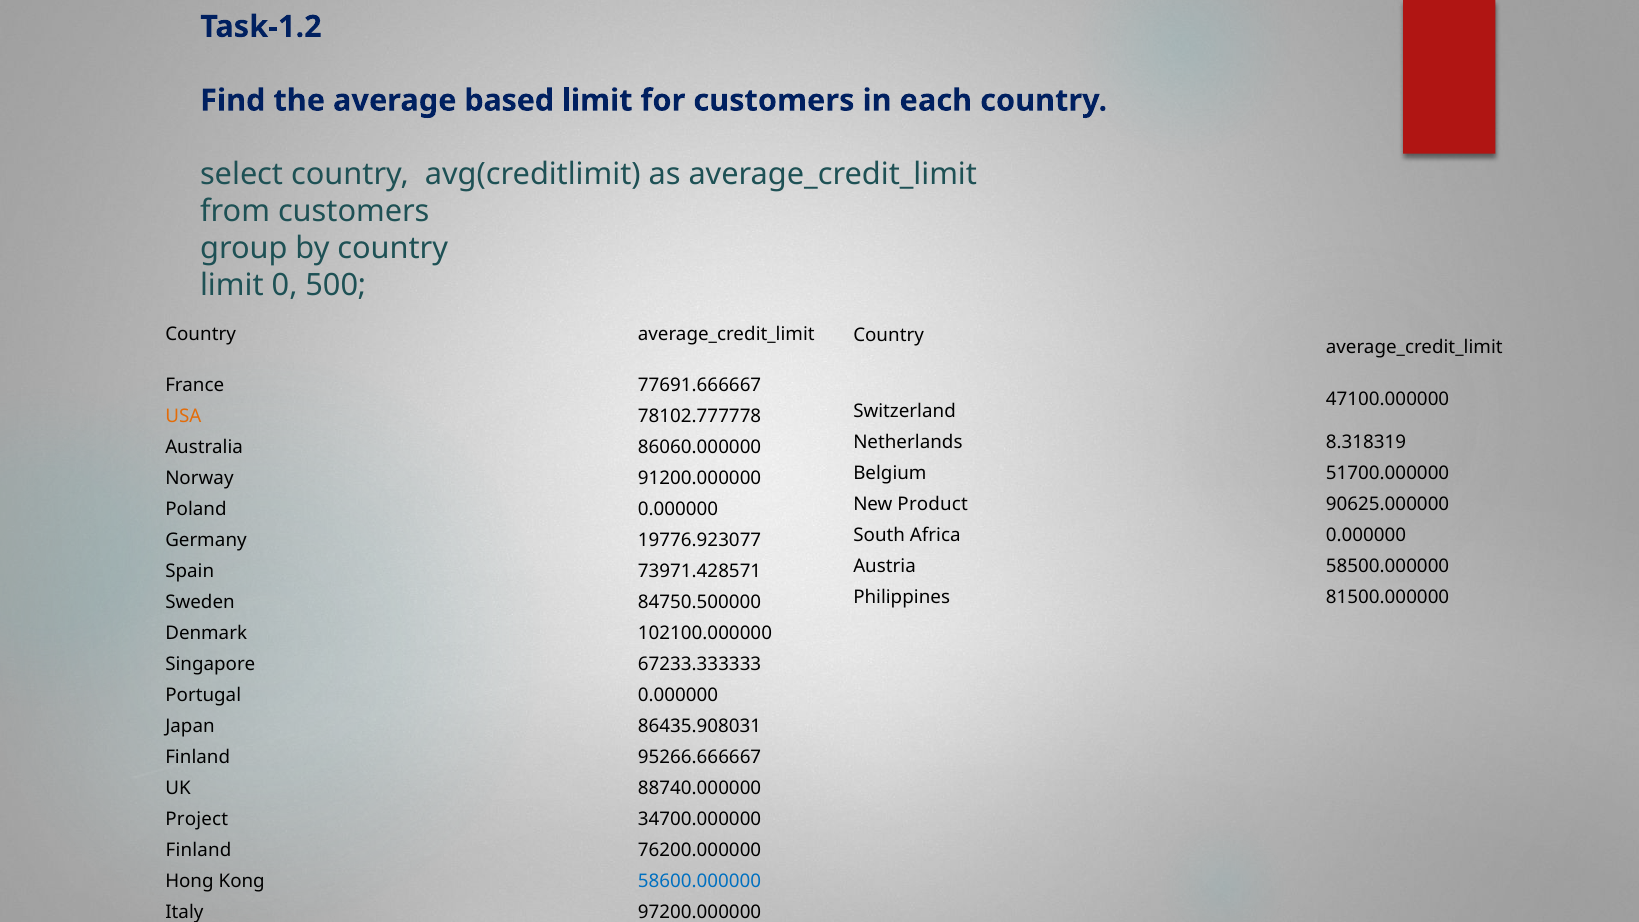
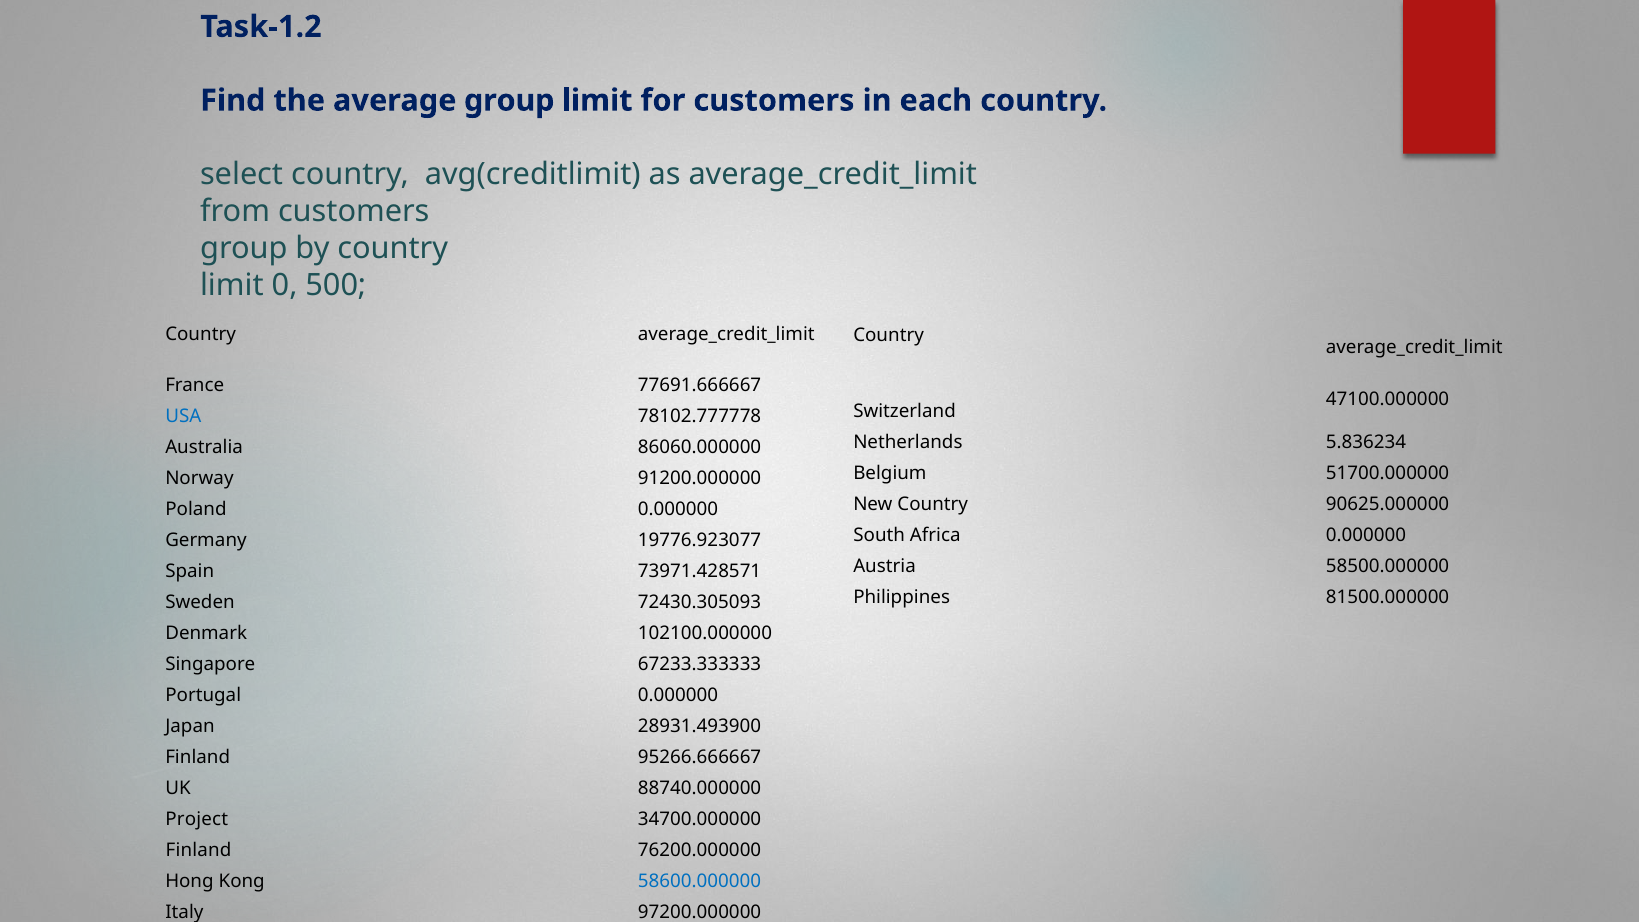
average based: based -> group
USA colour: orange -> blue
8.318319: 8.318319 -> 5.836234
New Product: Product -> Country
84750.500000: 84750.500000 -> 72430.305093
86435.908031: 86435.908031 -> 28931.493900
